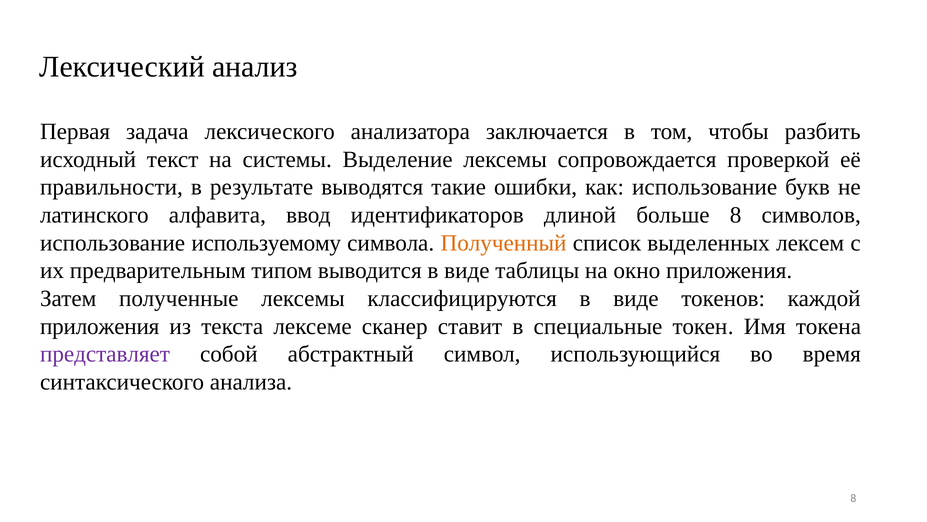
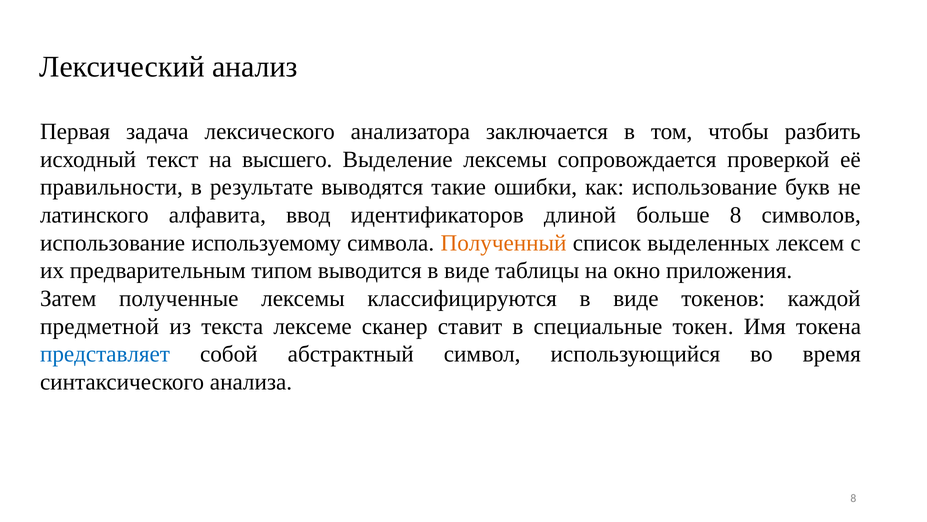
системы: системы -> высшего
приложения at (100, 326): приложения -> предметной
представляет colour: purple -> blue
